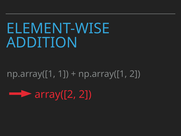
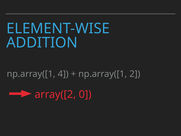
1: 1 -> 4
array([2 2: 2 -> 0
